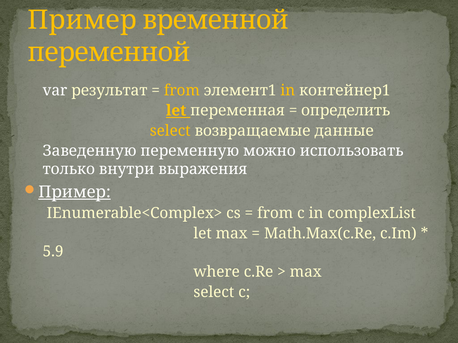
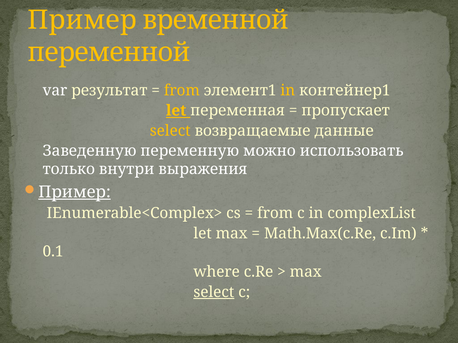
определить: определить -> пропускает
5.9: 5.9 -> 0.1
select at (214, 292) underline: none -> present
